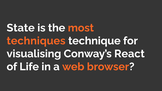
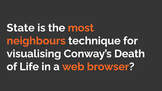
techniques: techniques -> neighbours
React: React -> Death
